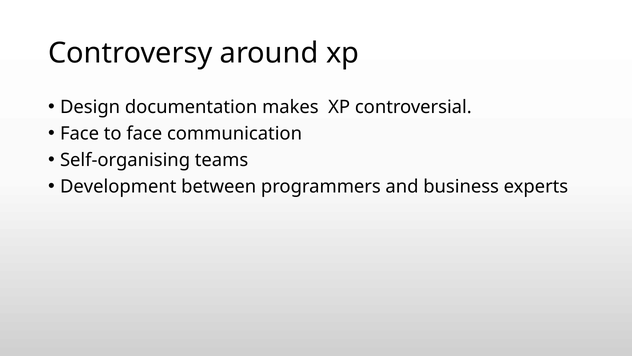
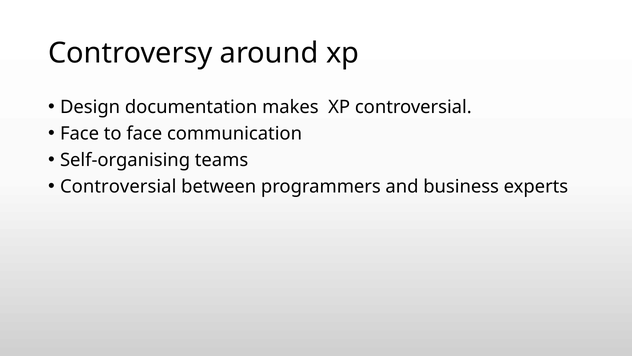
Development at (118, 186): Development -> Controversial
